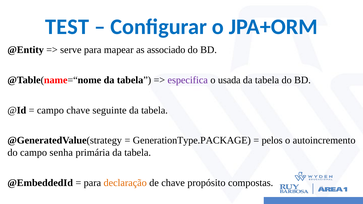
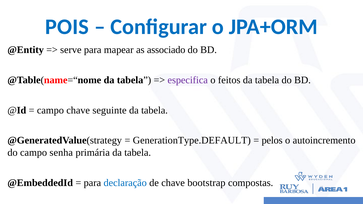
TEST: TEST -> POIS
usada: usada -> feitos
GenerationType.PACKAGE: GenerationType.PACKAGE -> GenerationType.DEFAULT
declaração colour: orange -> blue
propósito: propósito -> bootstrap
